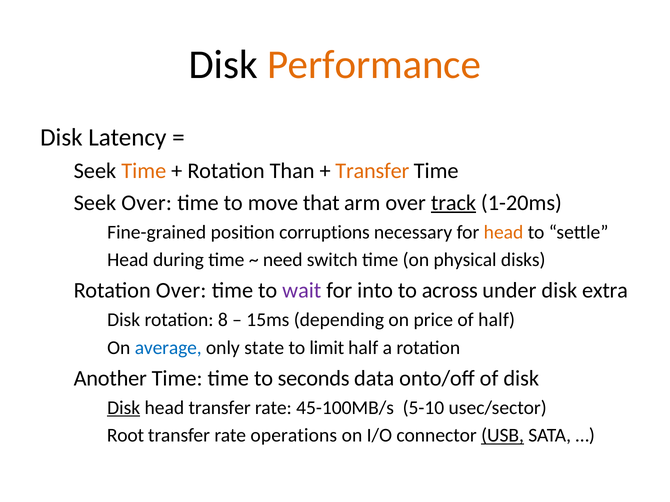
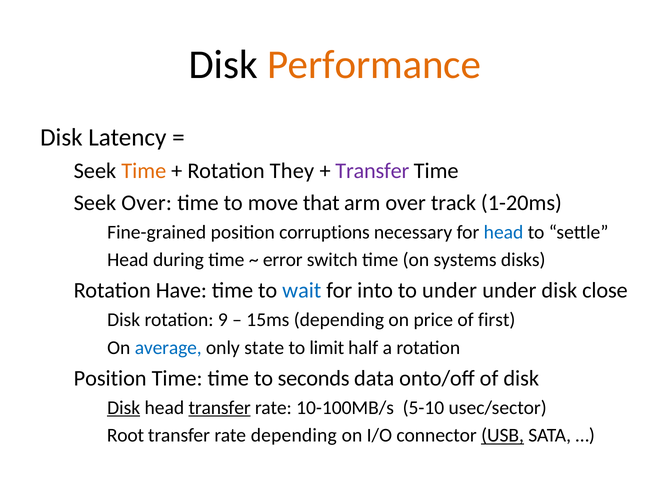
Than: Than -> They
Transfer at (372, 171) colour: orange -> purple
track underline: present -> none
head at (504, 232) colour: orange -> blue
need: need -> error
physical: physical -> systems
Rotation Over: Over -> Have
wait colour: purple -> blue
to across: across -> under
extra: extra -> close
8: 8 -> 9
of half: half -> first
Another at (110, 379): Another -> Position
transfer at (220, 408) underline: none -> present
45-100MB/s: 45-100MB/s -> 10-100MB/s
rate operations: operations -> depending
